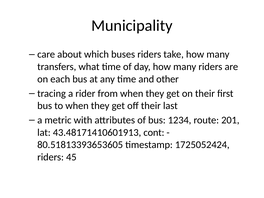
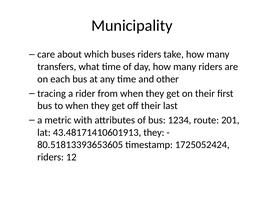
43.48171410601913 cont: cont -> they
45: 45 -> 12
